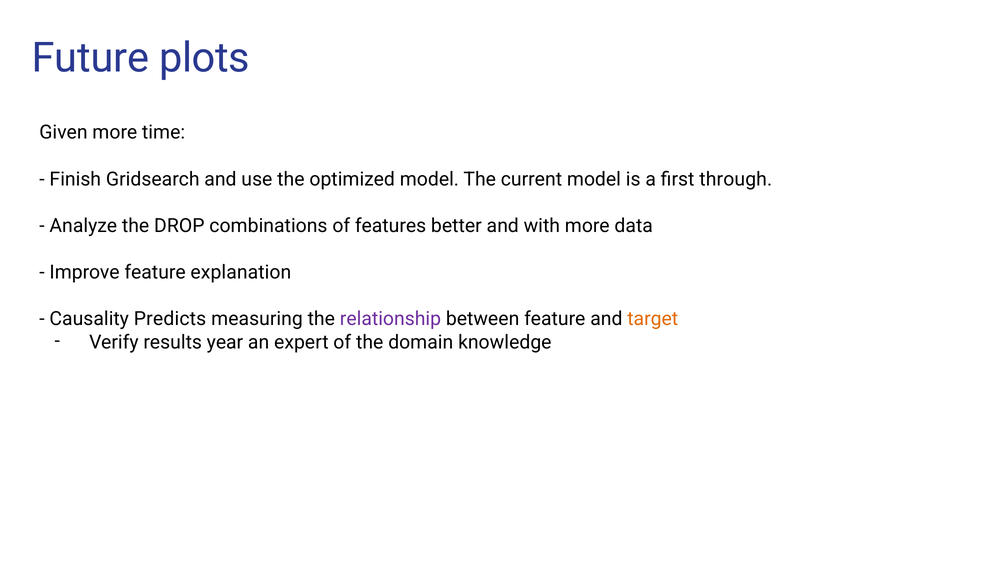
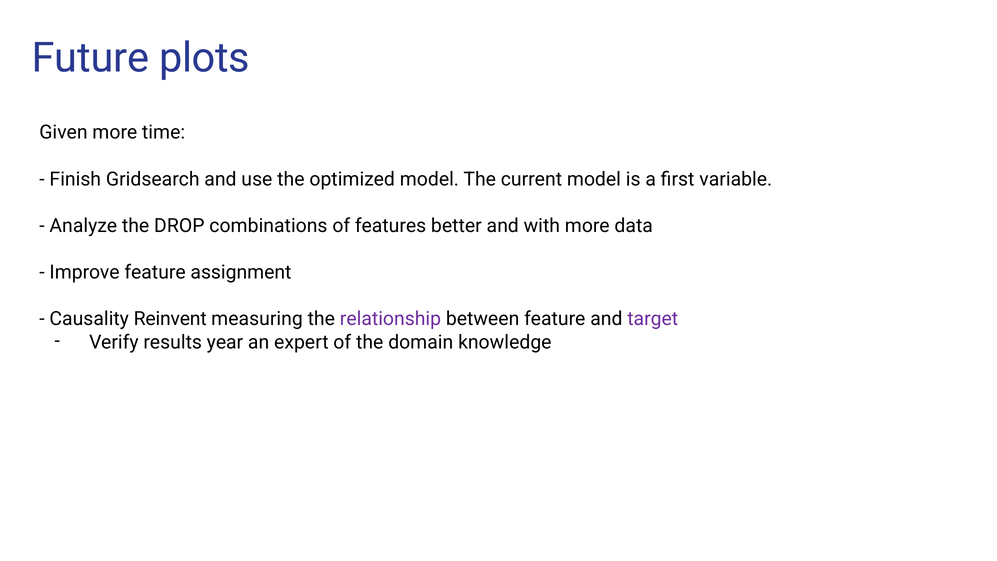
through: through -> variable
explanation: explanation -> assignment
Predicts: Predicts -> Reinvent
target colour: orange -> purple
